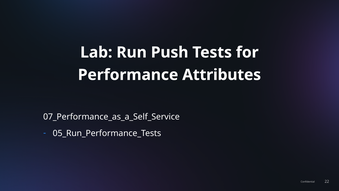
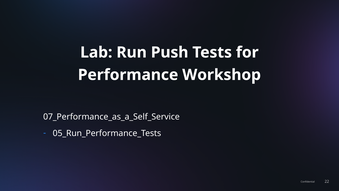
Attributes: Attributes -> Workshop
